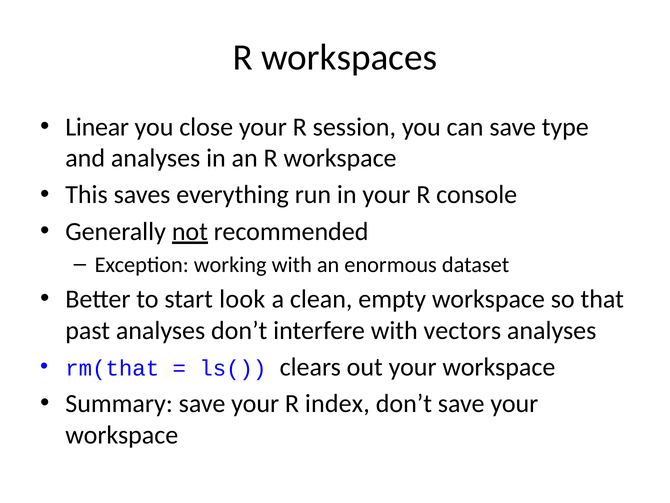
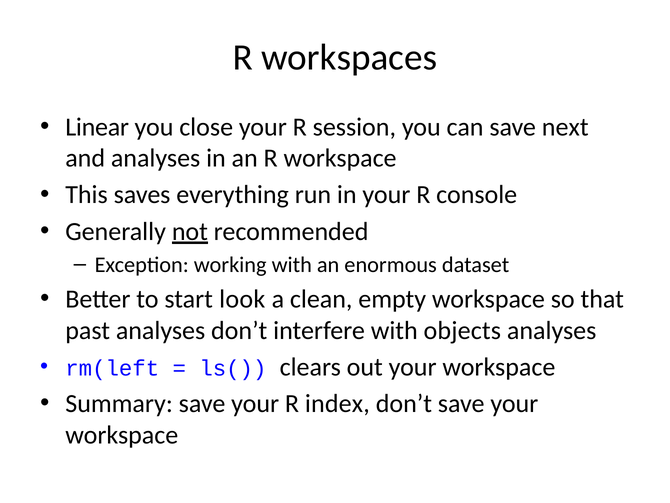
type: type -> next
vectors: vectors -> objects
rm(that: rm(that -> rm(left
